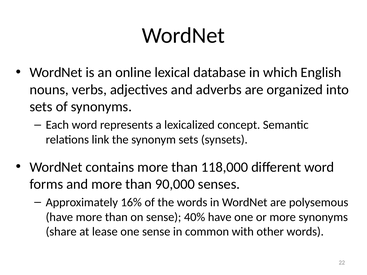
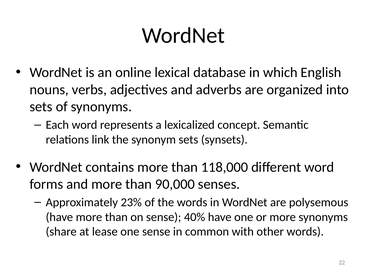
16%: 16% -> 23%
